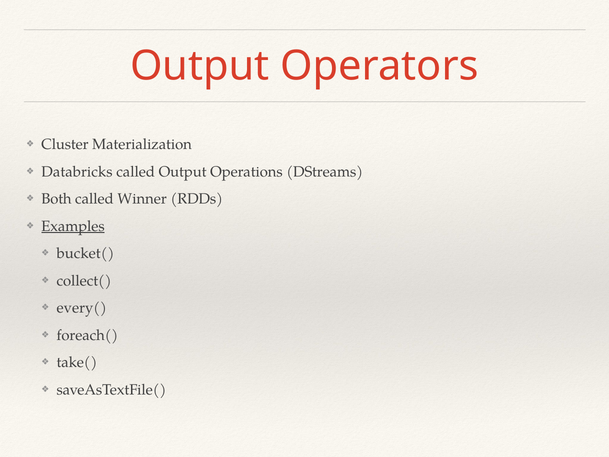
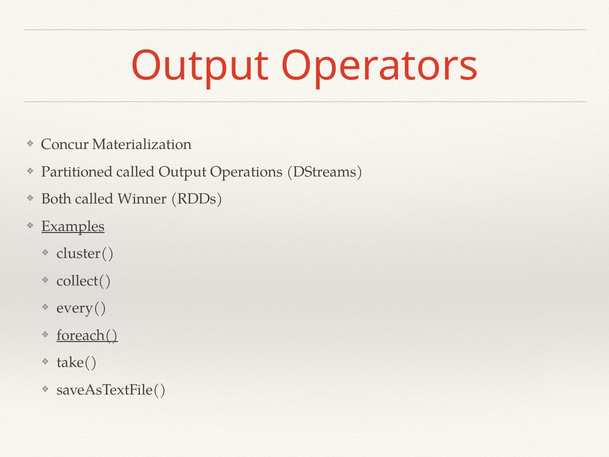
Cluster: Cluster -> Concur
Databricks: Databricks -> Partitioned
bucket(: bucket( -> cluster(
foreach( underline: none -> present
